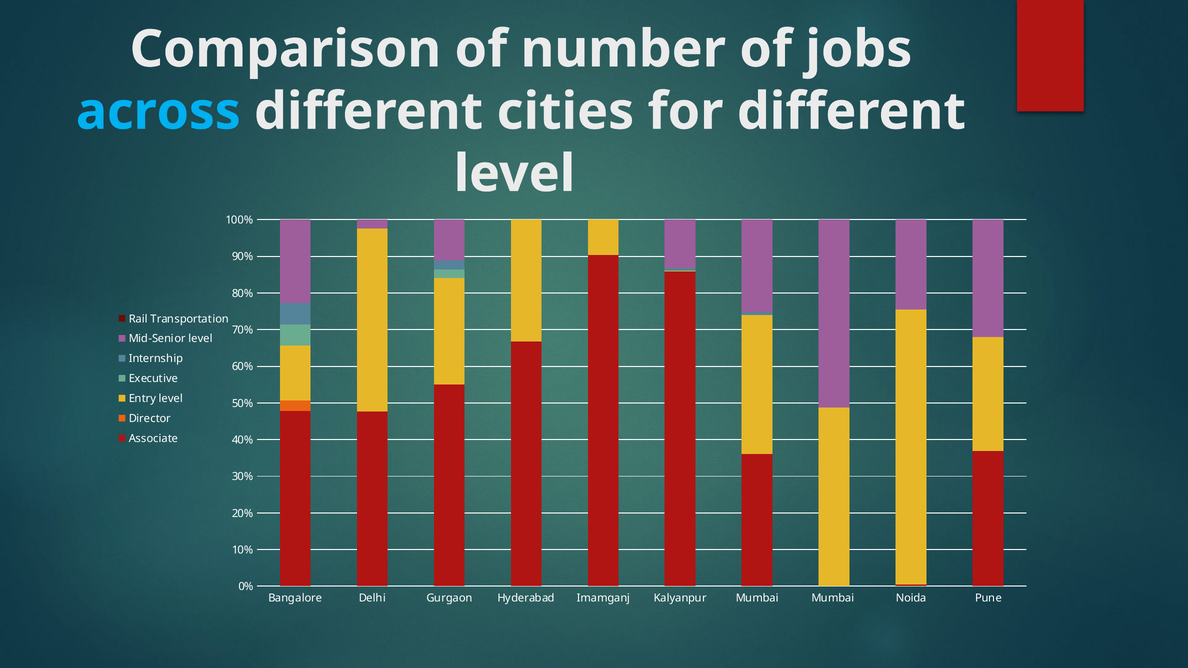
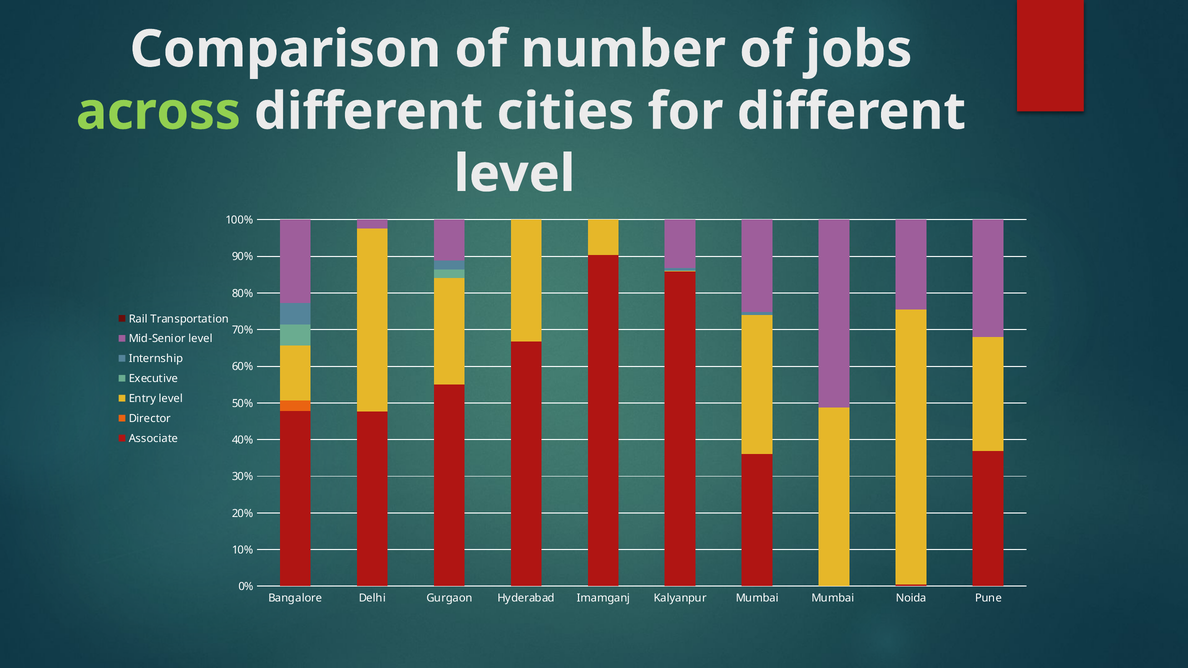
across colour: light blue -> light green
